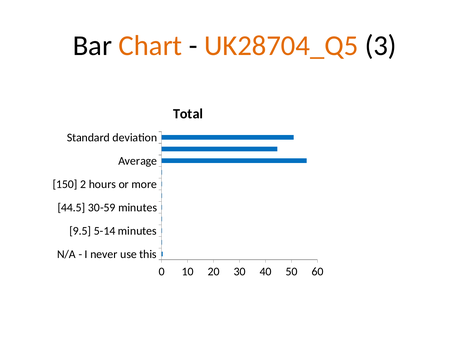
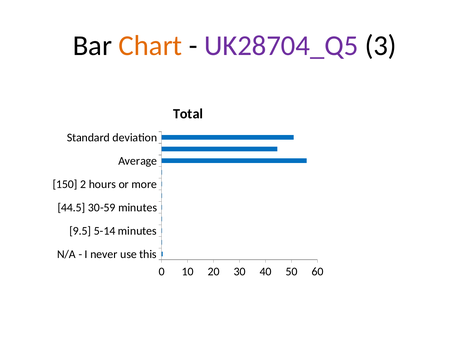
UK28704_Q5 colour: orange -> purple
